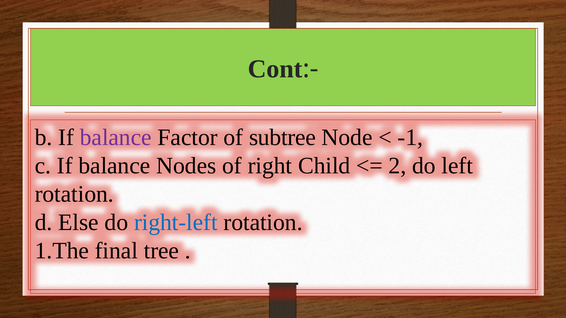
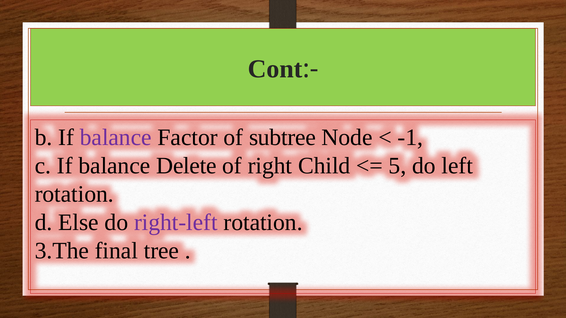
Nodes: Nodes -> Delete
2: 2 -> 5
right-left colour: blue -> purple
1.The: 1.The -> 3.The
